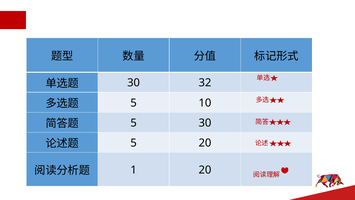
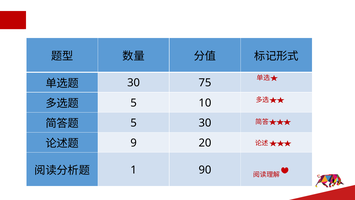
32: 32 -> 75
5 at (134, 143): 5 -> 9
1 20: 20 -> 90
